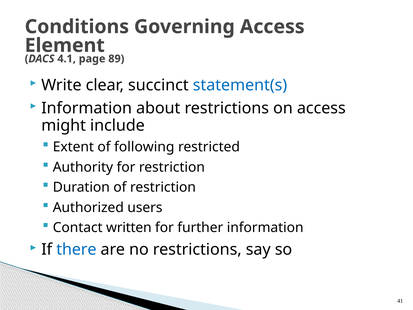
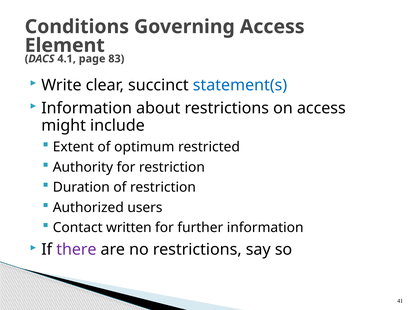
89: 89 -> 83
following: following -> optimum
there colour: blue -> purple
